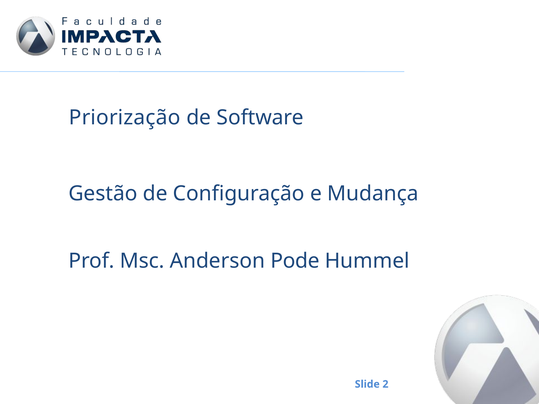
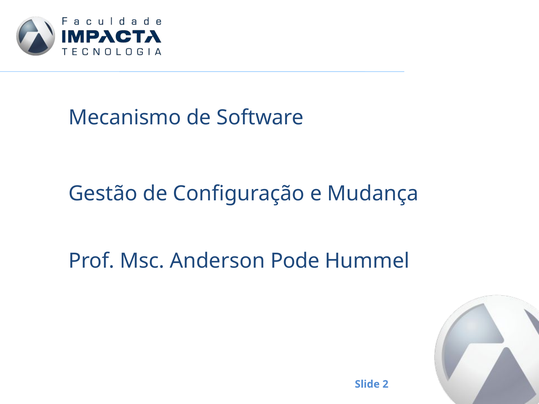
Priorização: Priorização -> Mecanismo
